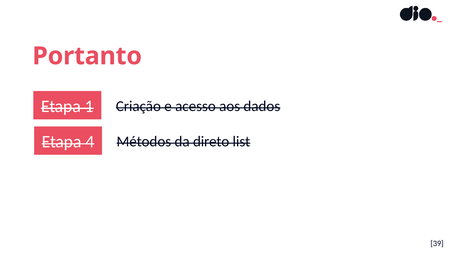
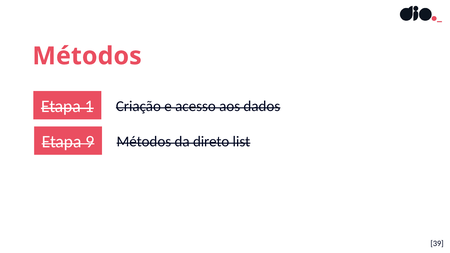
Portanto at (87, 56): Portanto -> Métodos
4: 4 -> 9
